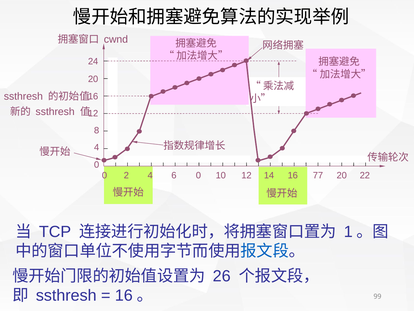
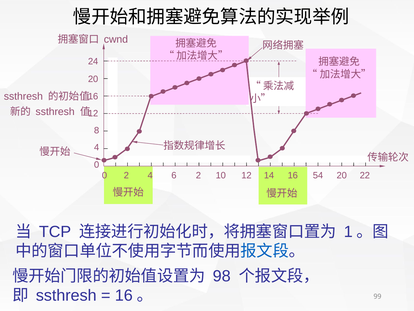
6 0: 0 -> 2
77: 77 -> 54
26: 26 -> 98
